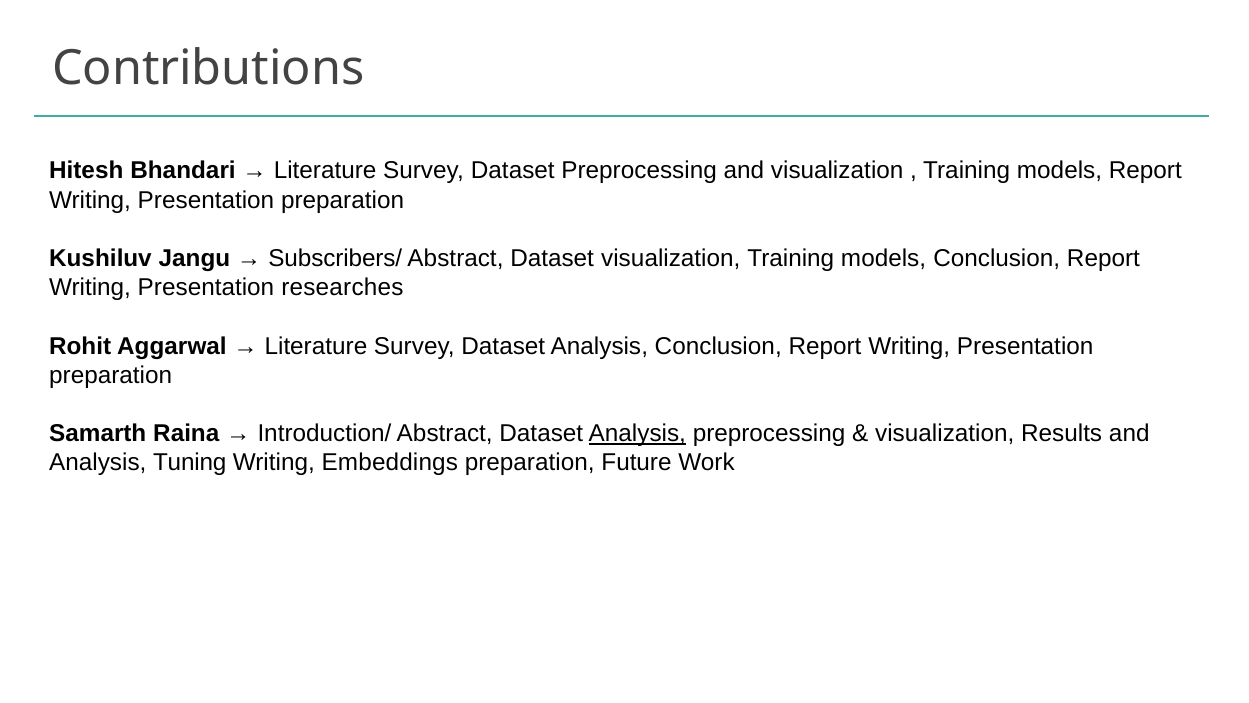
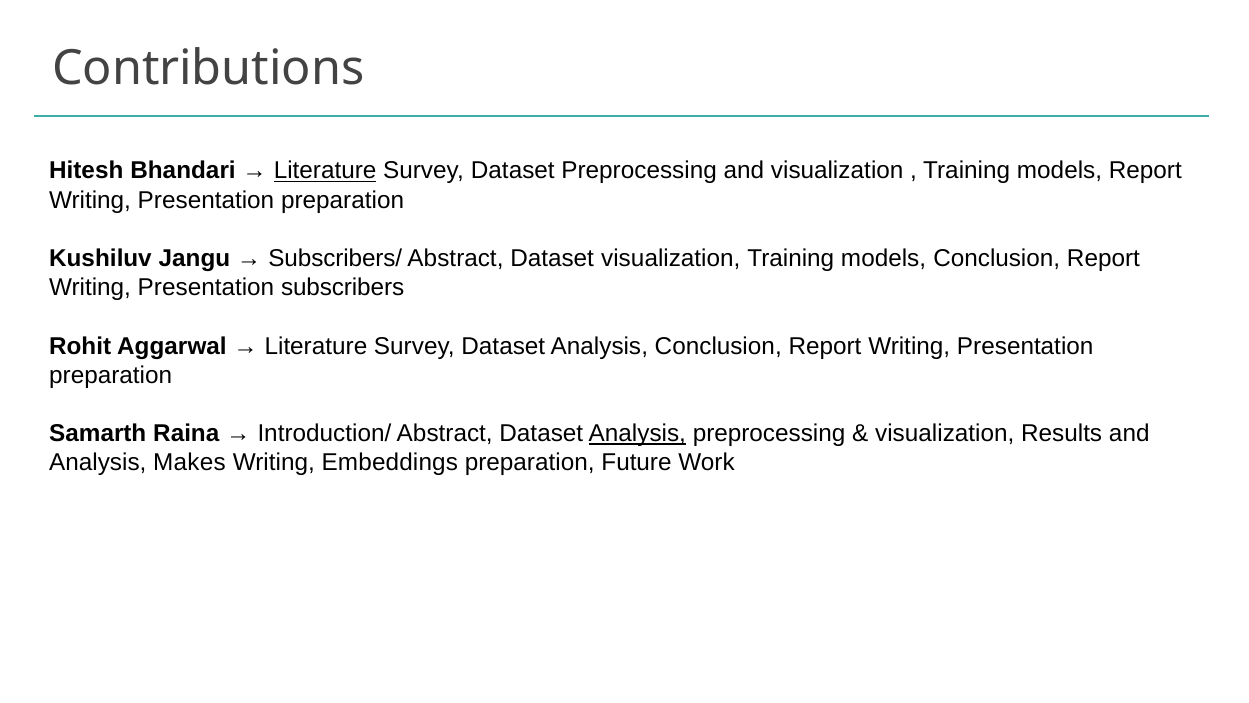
Literature at (325, 171) underline: none -> present
researches: researches -> subscribers
Tuning: Tuning -> Makes
